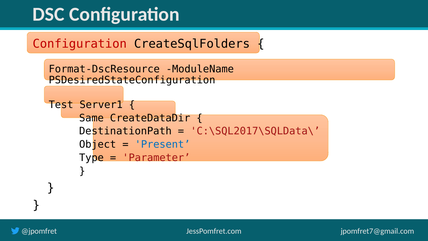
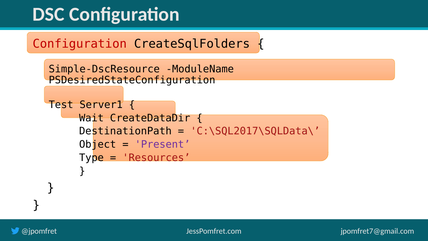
Format-DscResource: Format-DscResource -> Simple-DscResource
Same: Same -> Wait
Present colour: blue -> purple
Parameter: Parameter -> Resources
